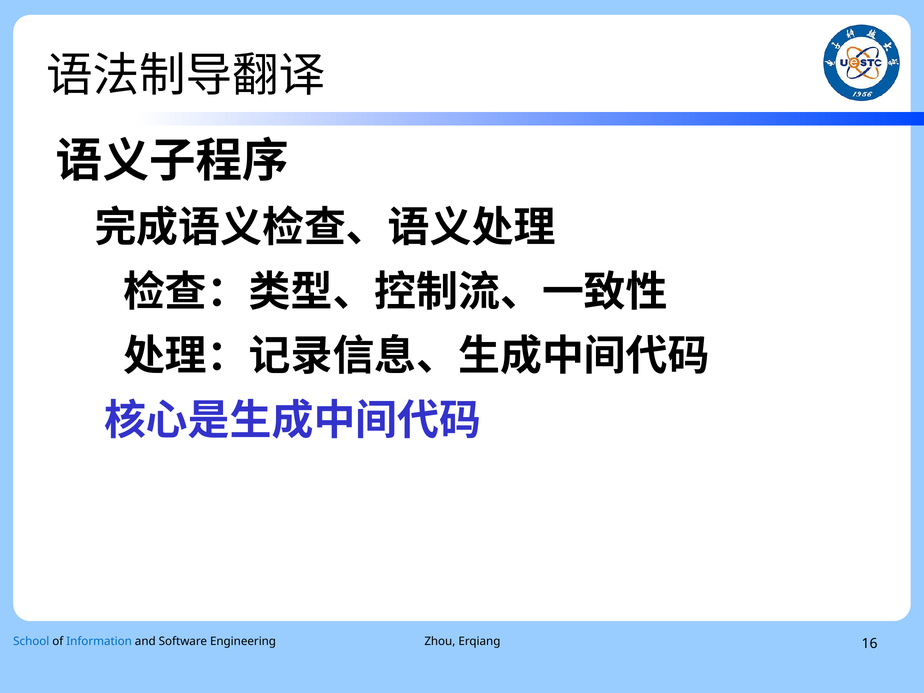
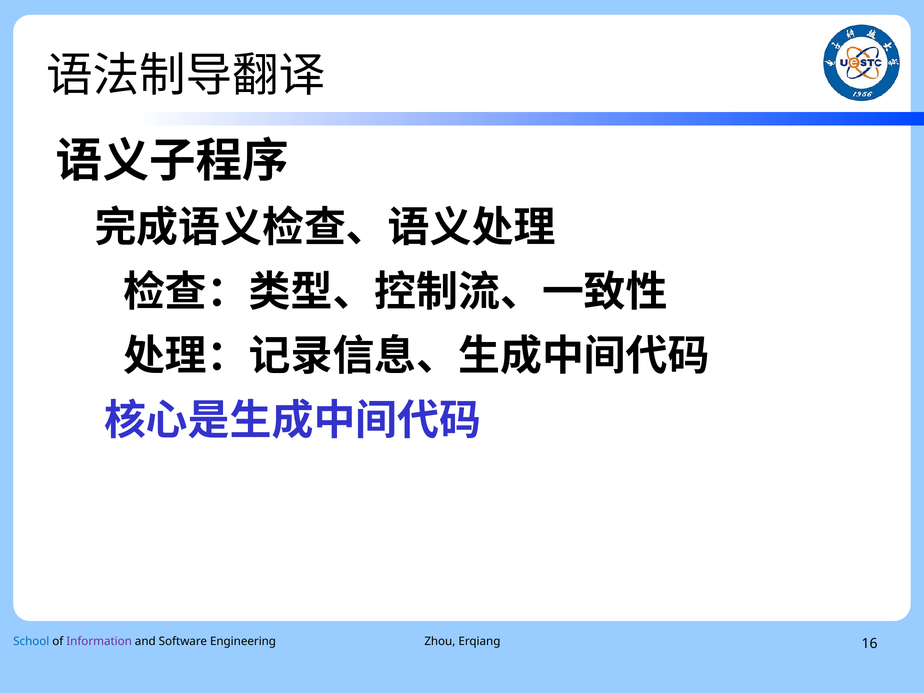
Information colour: blue -> purple
